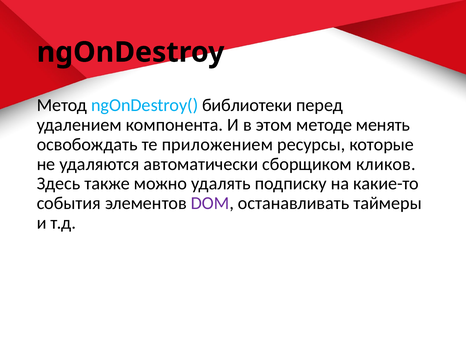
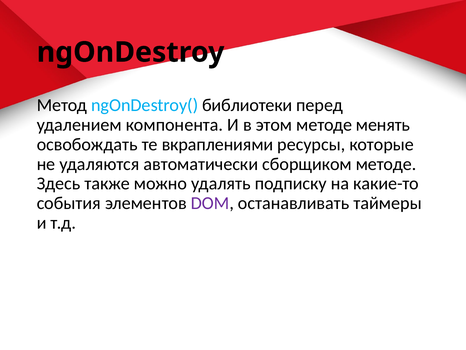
приложением: приложением -> вкраплениями
сборщиком кликов: кликов -> методе
